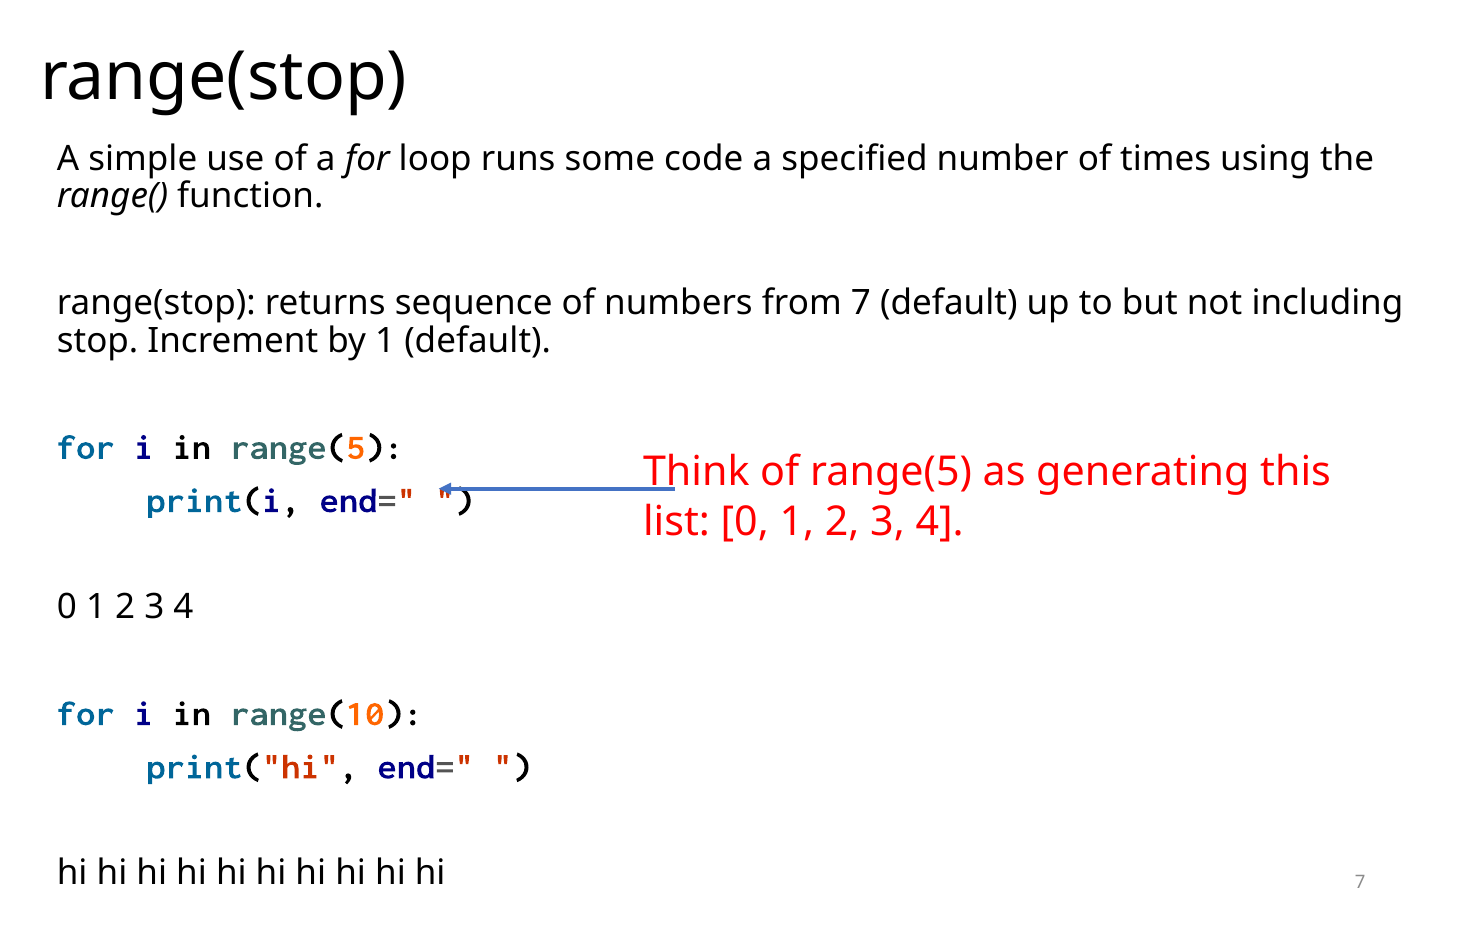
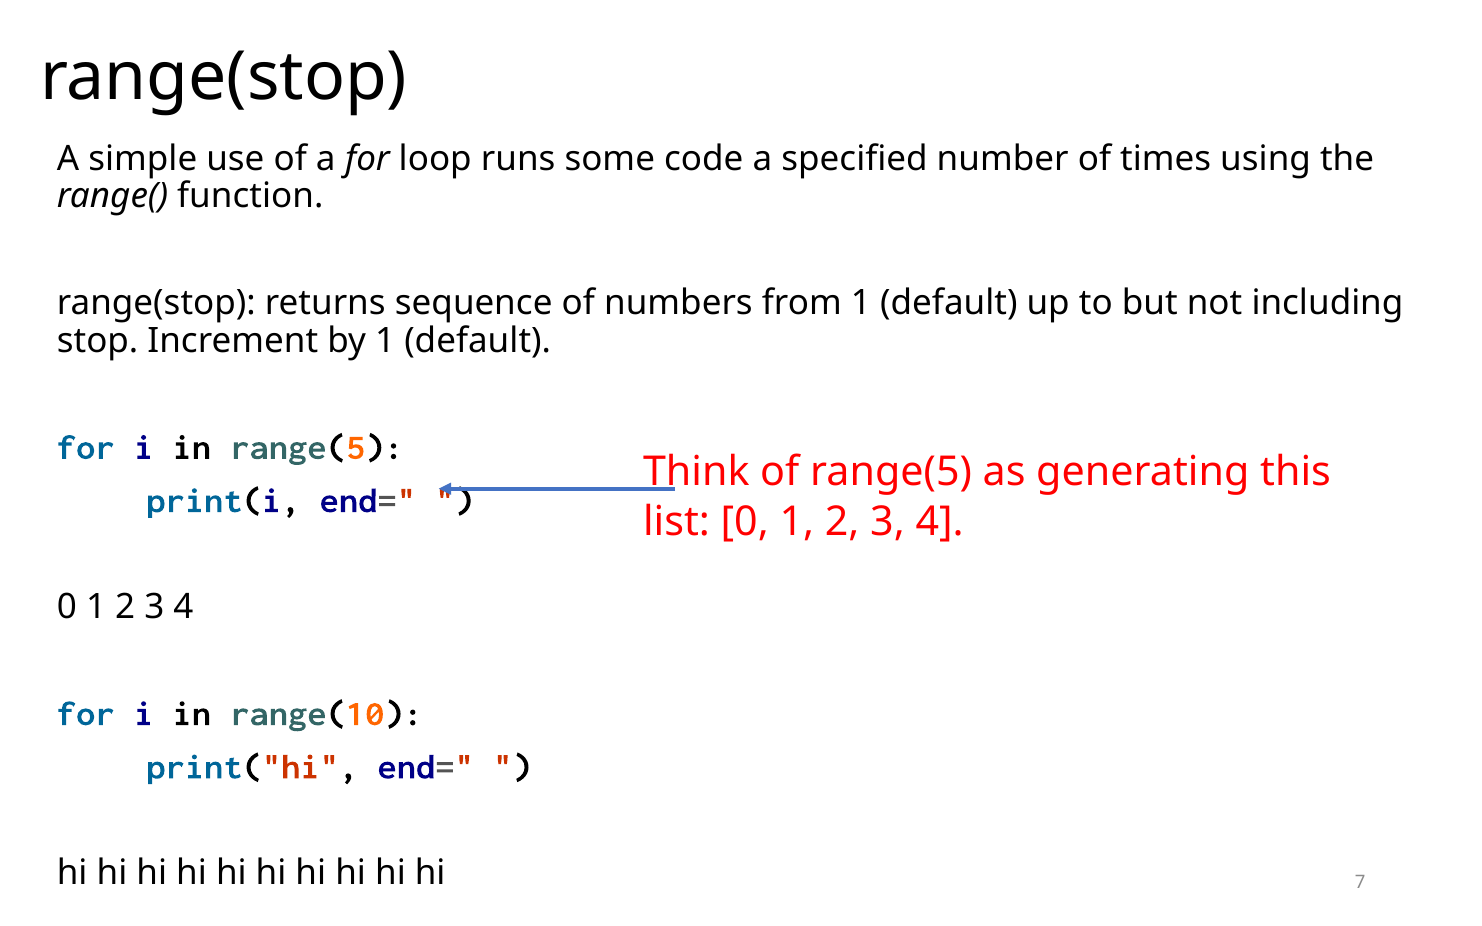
from 7: 7 -> 1
